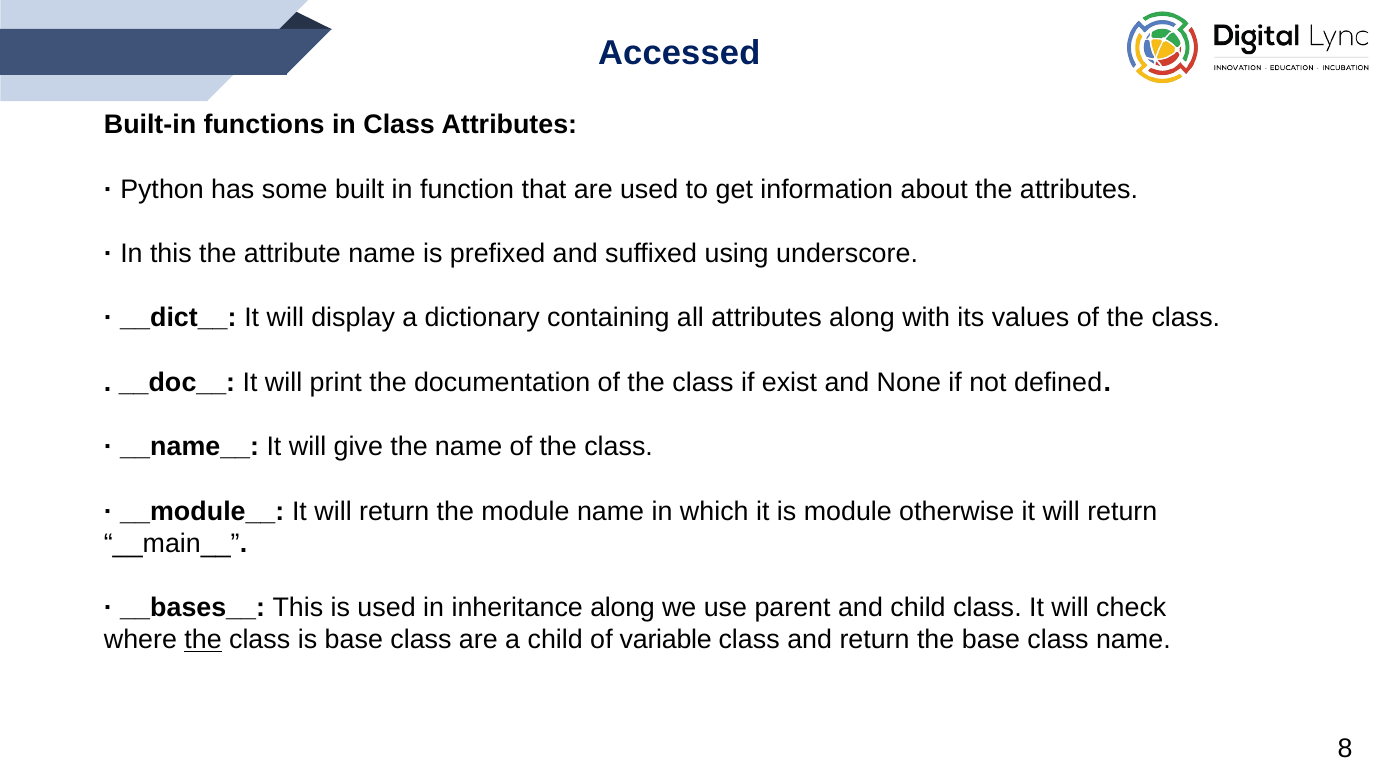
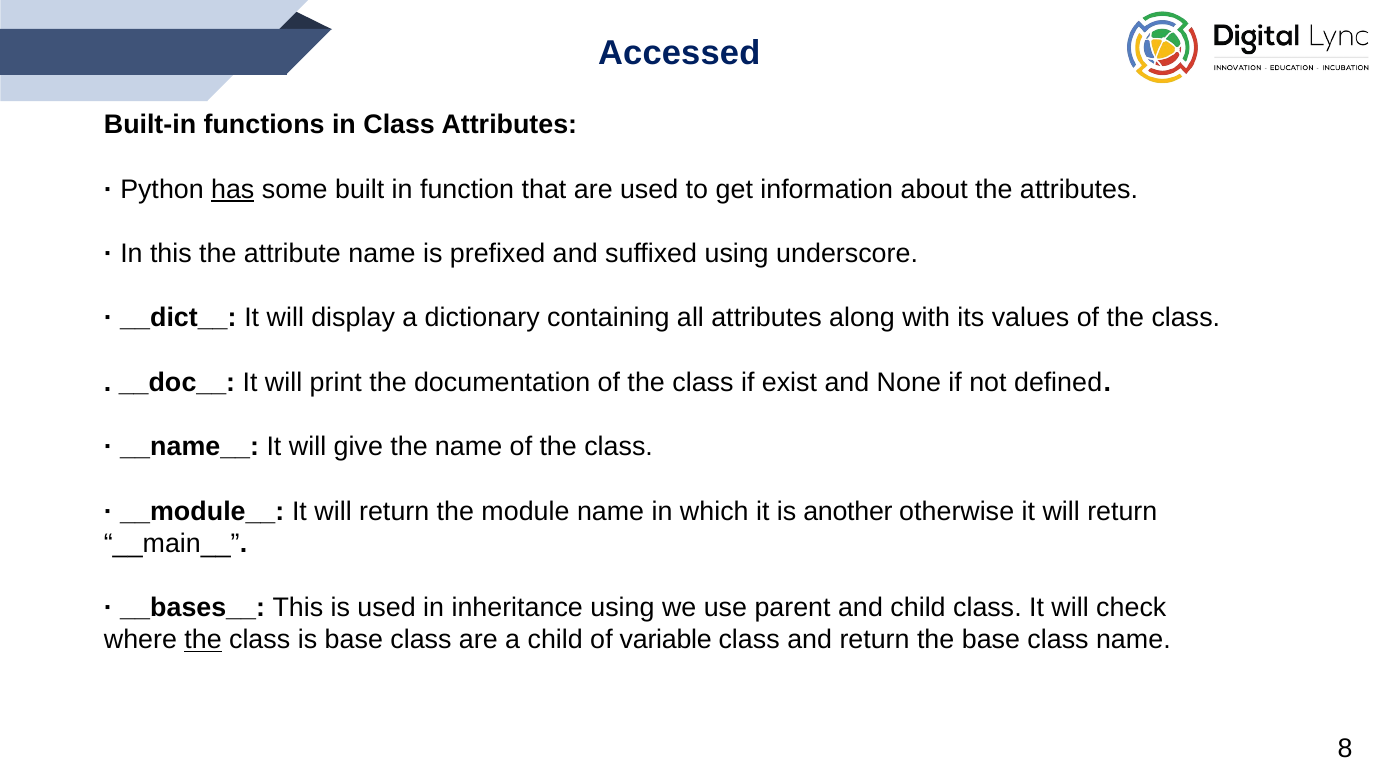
has underline: none -> present
is module: module -> another
inheritance along: along -> using
